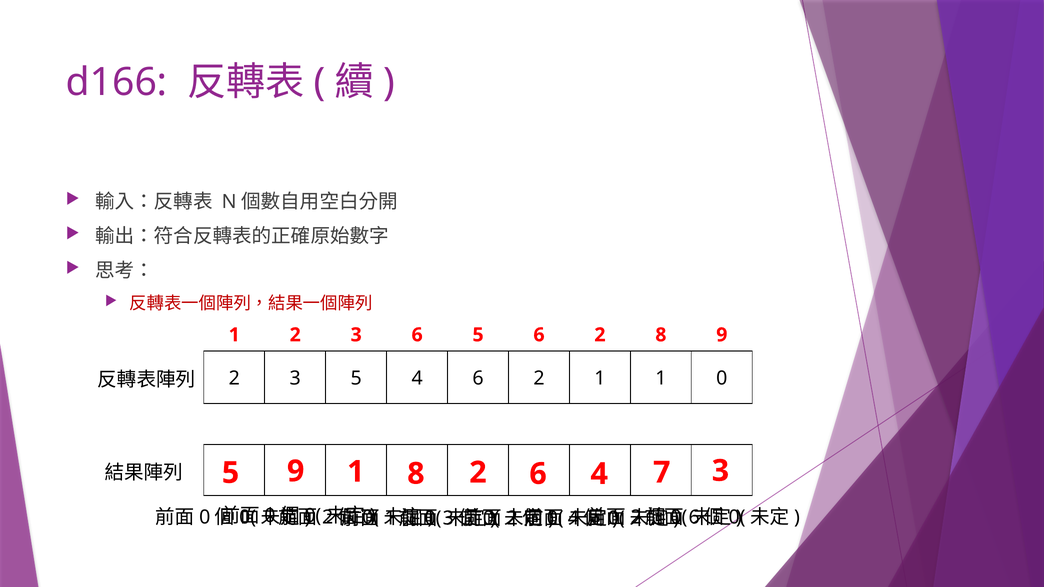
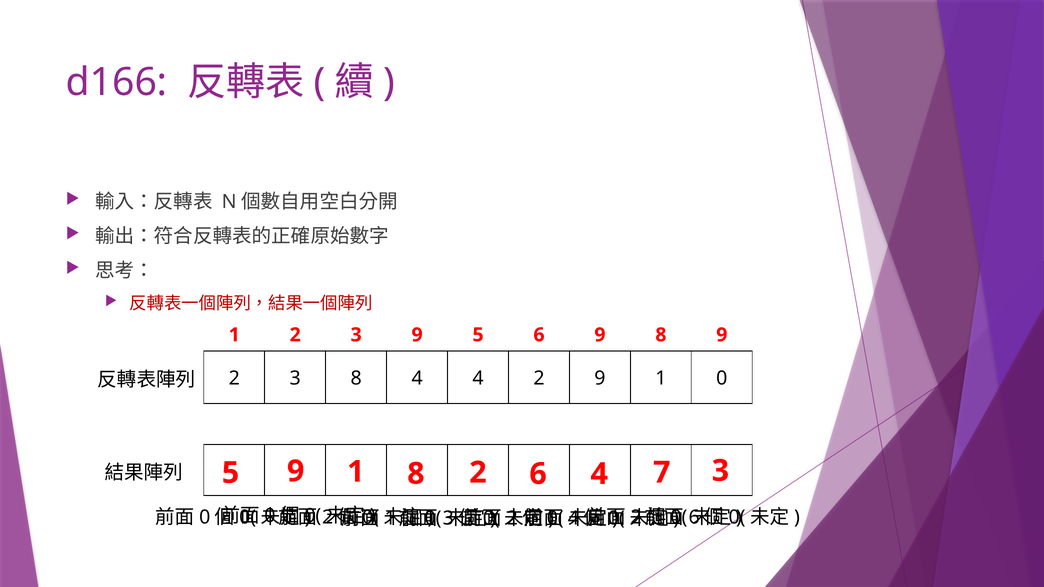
3 6: 6 -> 9
5 6 2: 2 -> 9
3 5: 5 -> 8
4 6: 6 -> 4
2 1: 1 -> 9
